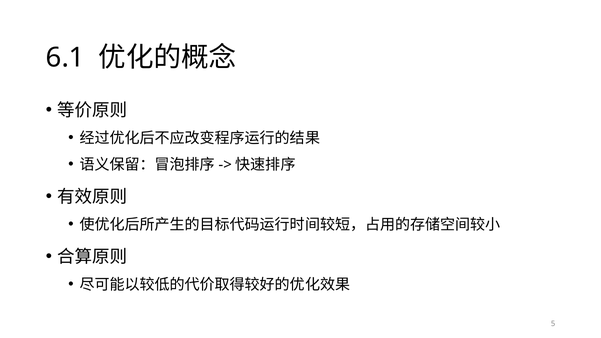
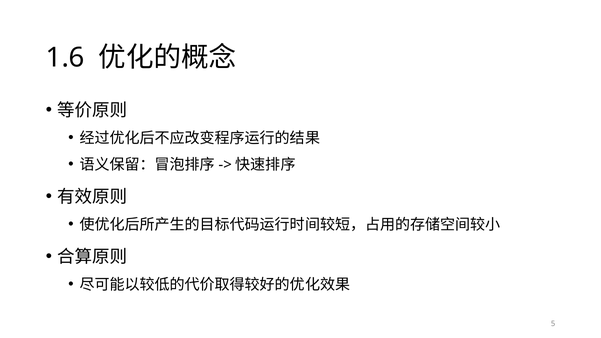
6.1: 6.1 -> 1.6
